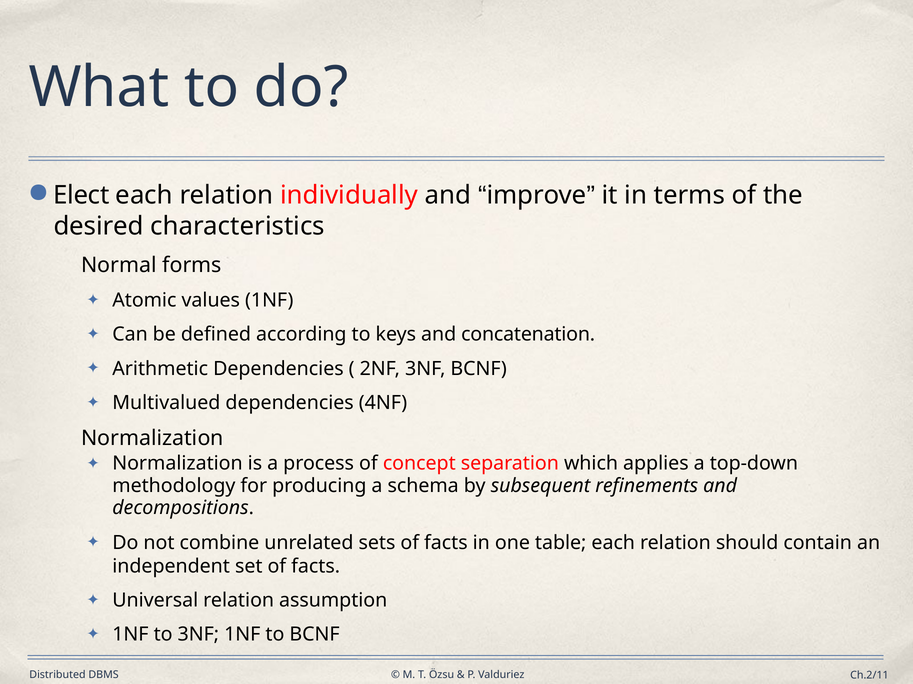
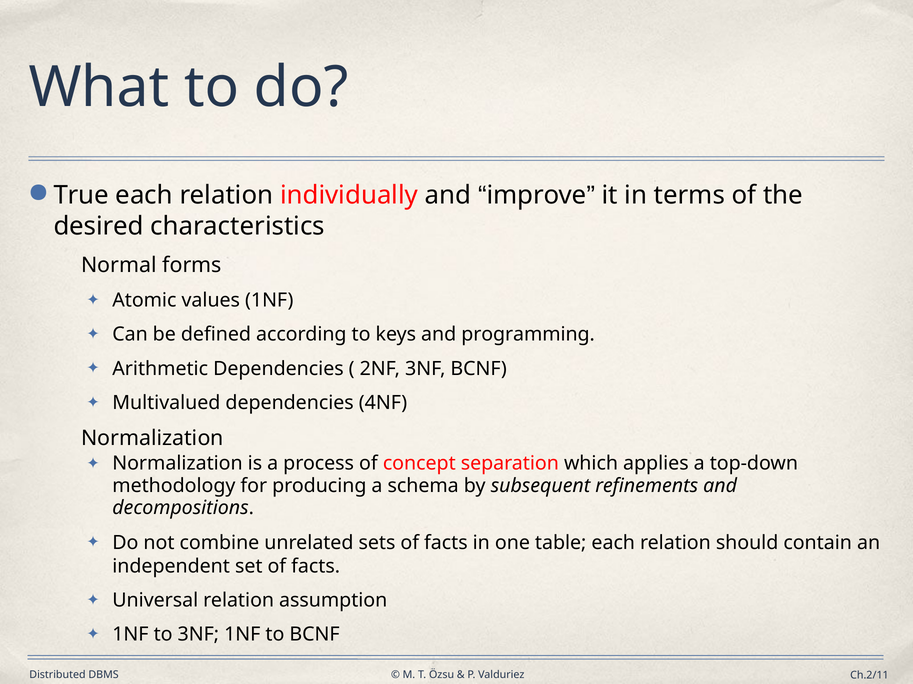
Elect: Elect -> True
concatenation: concatenation -> programming
